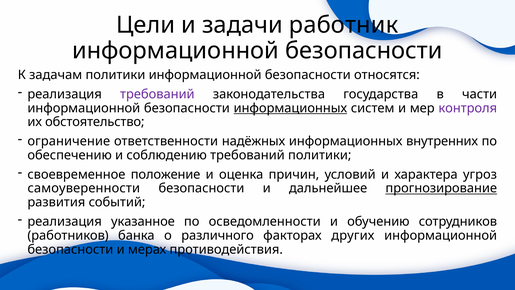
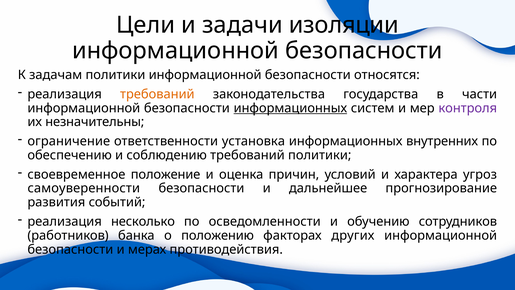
работник: работник -> изоляции
требований at (157, 94) colour: purple -> orange
обстоятельство: обстоятельство -> незначительны
надёжных: надёжных -> установка
прогнозирование underline: present -> none
указанное: указанное -> несколько
различного: различного -> положению
